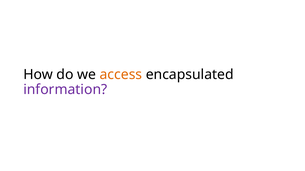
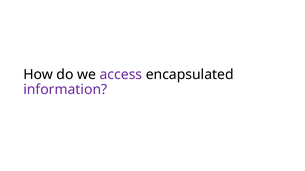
access colour: orange -> purple
